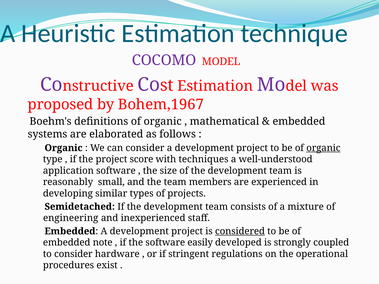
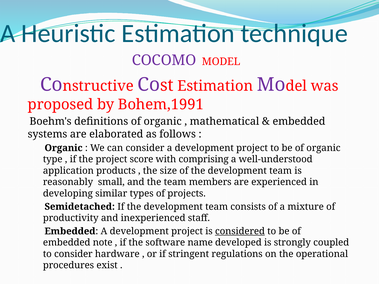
Bohem,1967: Bohem,1967 -> Bohem,1991
organic at (323, 148) underline: present -> none
techniques: techniques -> comprising
application software: software -> products
engineering: engineering -> productivity
easily: easily -> name
